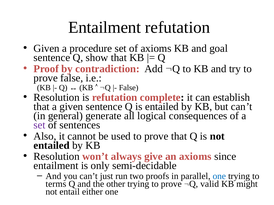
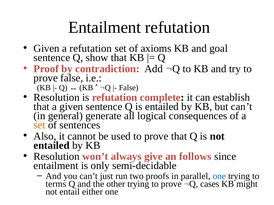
a procedure: procedure -> refutation
set at (39, 125) colour: purple -> orange
an axioms: axioms -> follows
valid: valid -> cases
